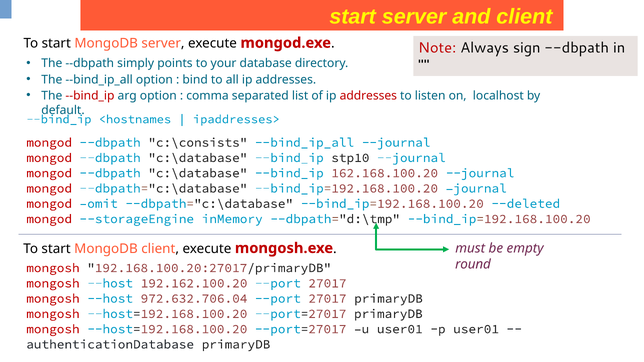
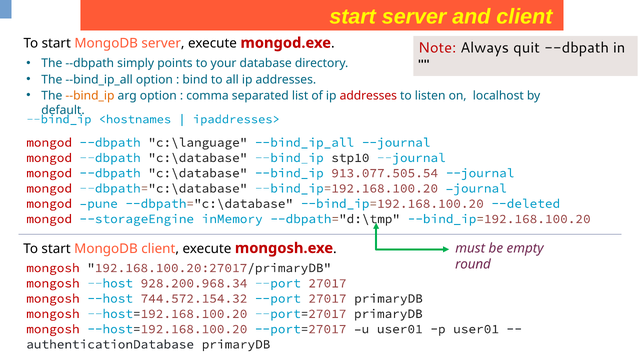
sign: sign -> quit
--bind_ip at (90, 96) colour: red -> orange
c:\consists: c:\consists -> c:\language
162.168.100.20: 162.168.100.20 -> 913.077.505.54
omit: omit -> pune
192.162.100.20: 192.162.100.20 -> 928.200.968.34
972.632.706.04: 972.632.706.04 -> 744.572.154.32
